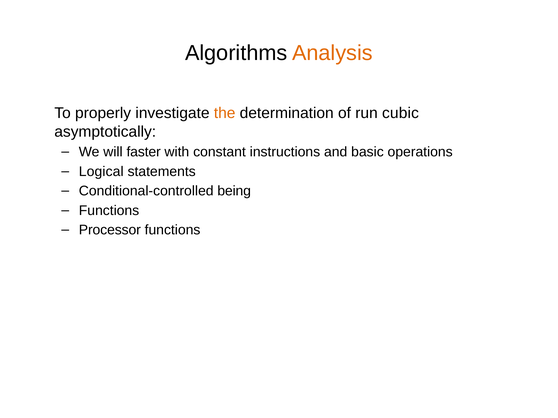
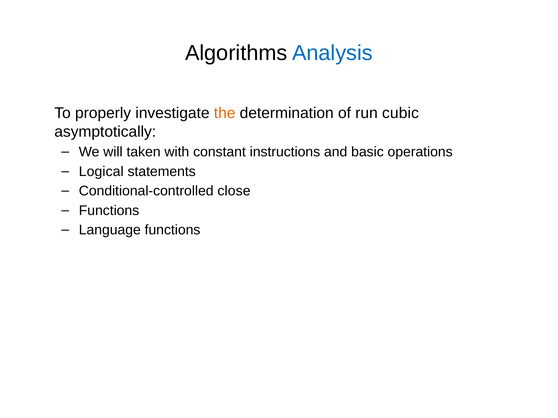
Analysis colour: orange -> blue
faster: faster -> taken
being: being -> close
Processor: Processor -> Language
